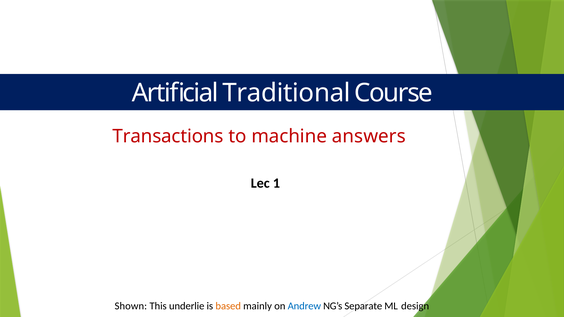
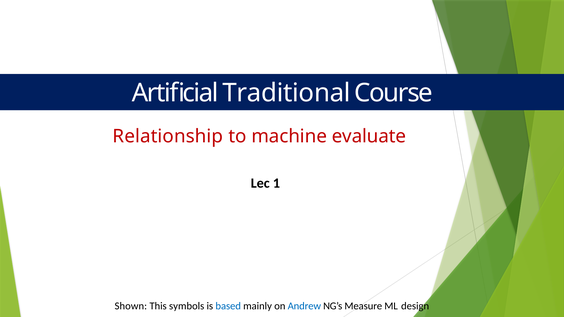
Transactions: Transactions -> Relationship
answers: answers -> evaluate
underlie: underlie -> symbols
based colour: orange -> blue
Separate: Separate -> Measure
